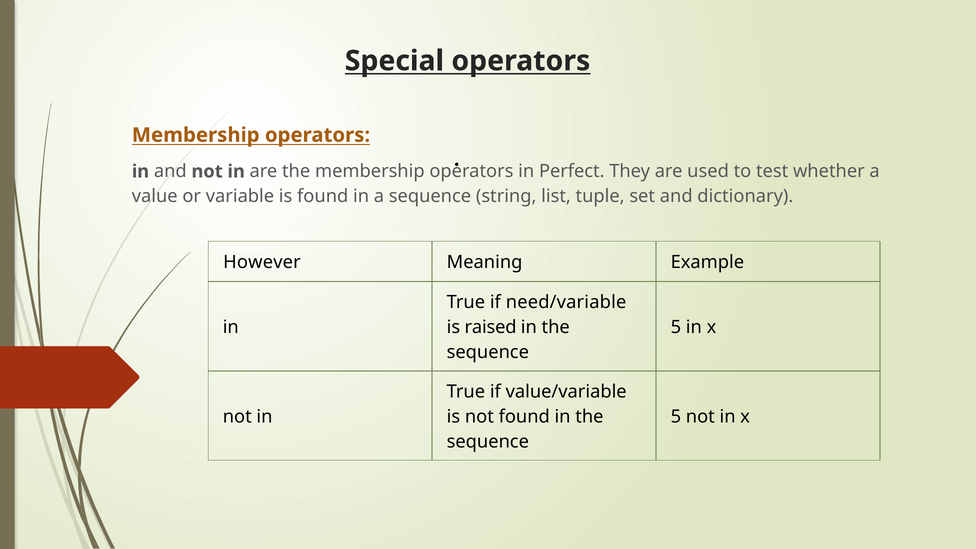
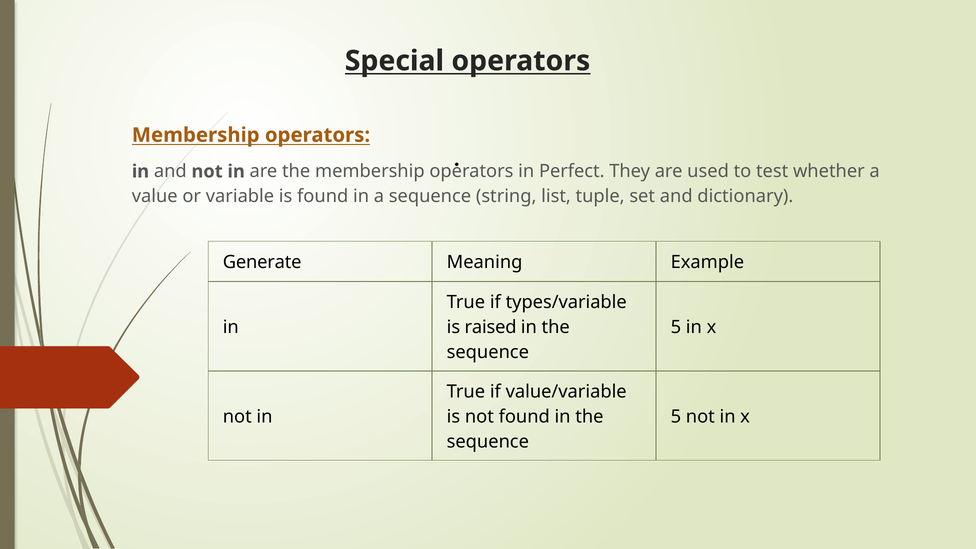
However: However -> Generate
need/variable: need/variable -> types/variable
